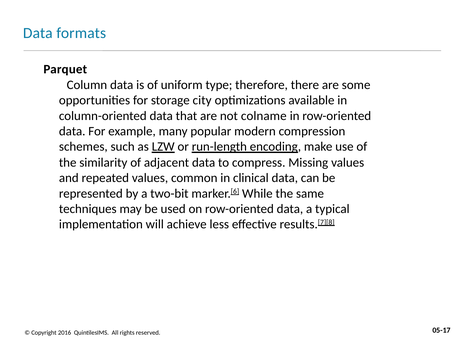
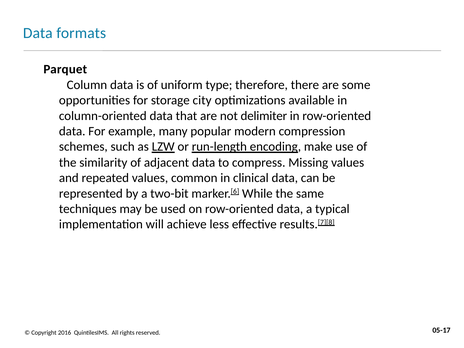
colname: colname -> delimiter
